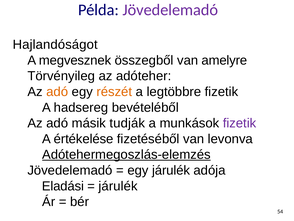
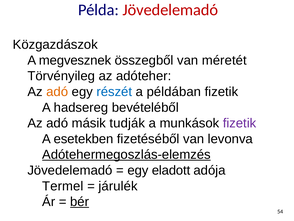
Jövedelemadó at (170, 10) colour: purple -> red
Hajlandóságot: Hajlandóságot -> Közgazdászok
amelyre: amelyre -> méretét
részét colour: orange -> blue
legtöbbre: legtöbbre -> példában
értékelése: értékelése -> esetekben
egy járulék: járulék -> eladott
Eladási: Eladási -> Termel
bér underline: none -> present
